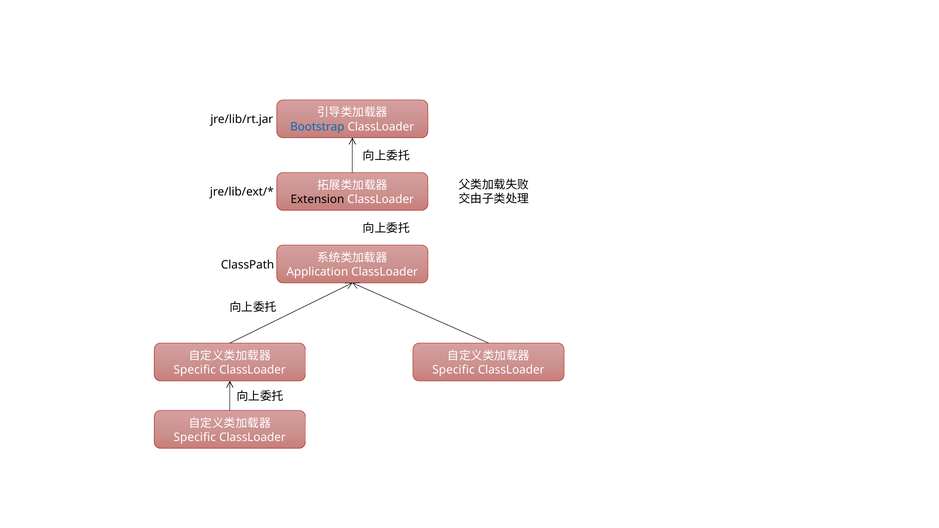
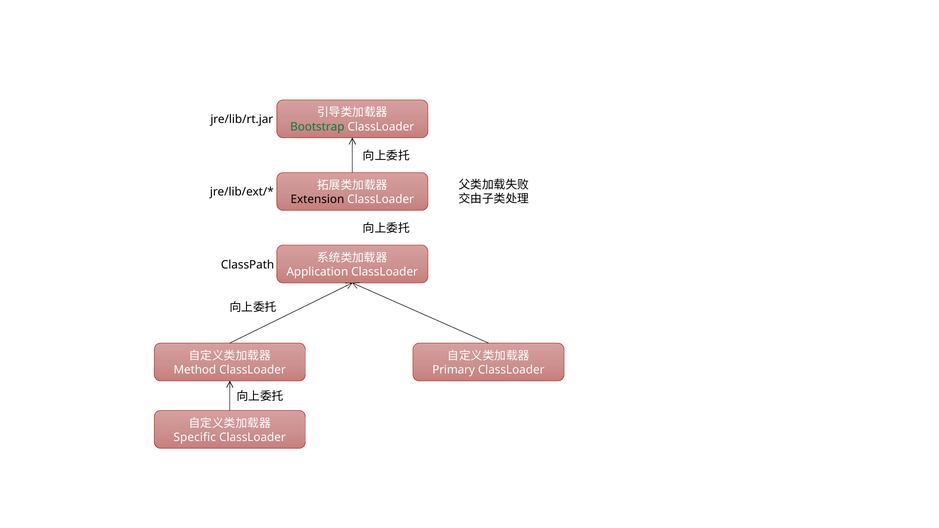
Bootstrap colour: blue -> green
Specific at (195, 370): Specific -> Method
Specific at (453, 370): Specific -> Primary
